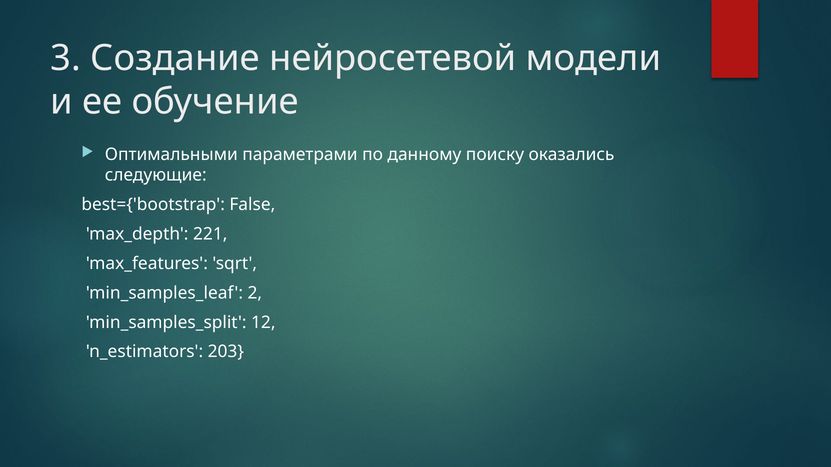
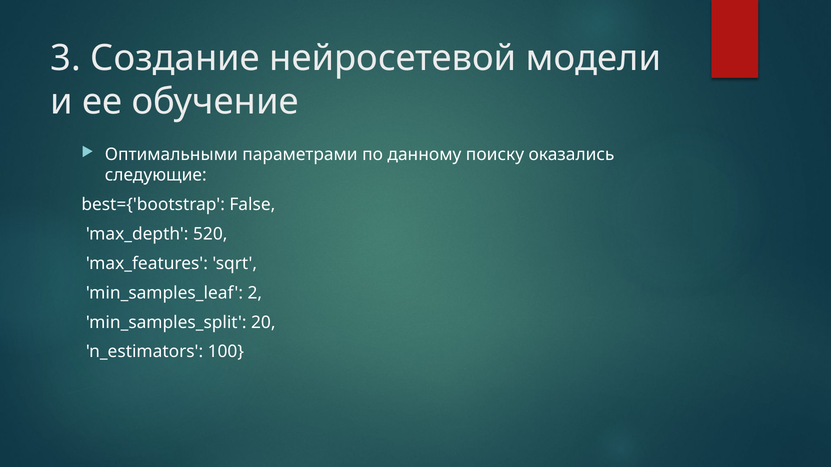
221: 221 -> 520
12: 12 -> 20
203: 203 -> 100
